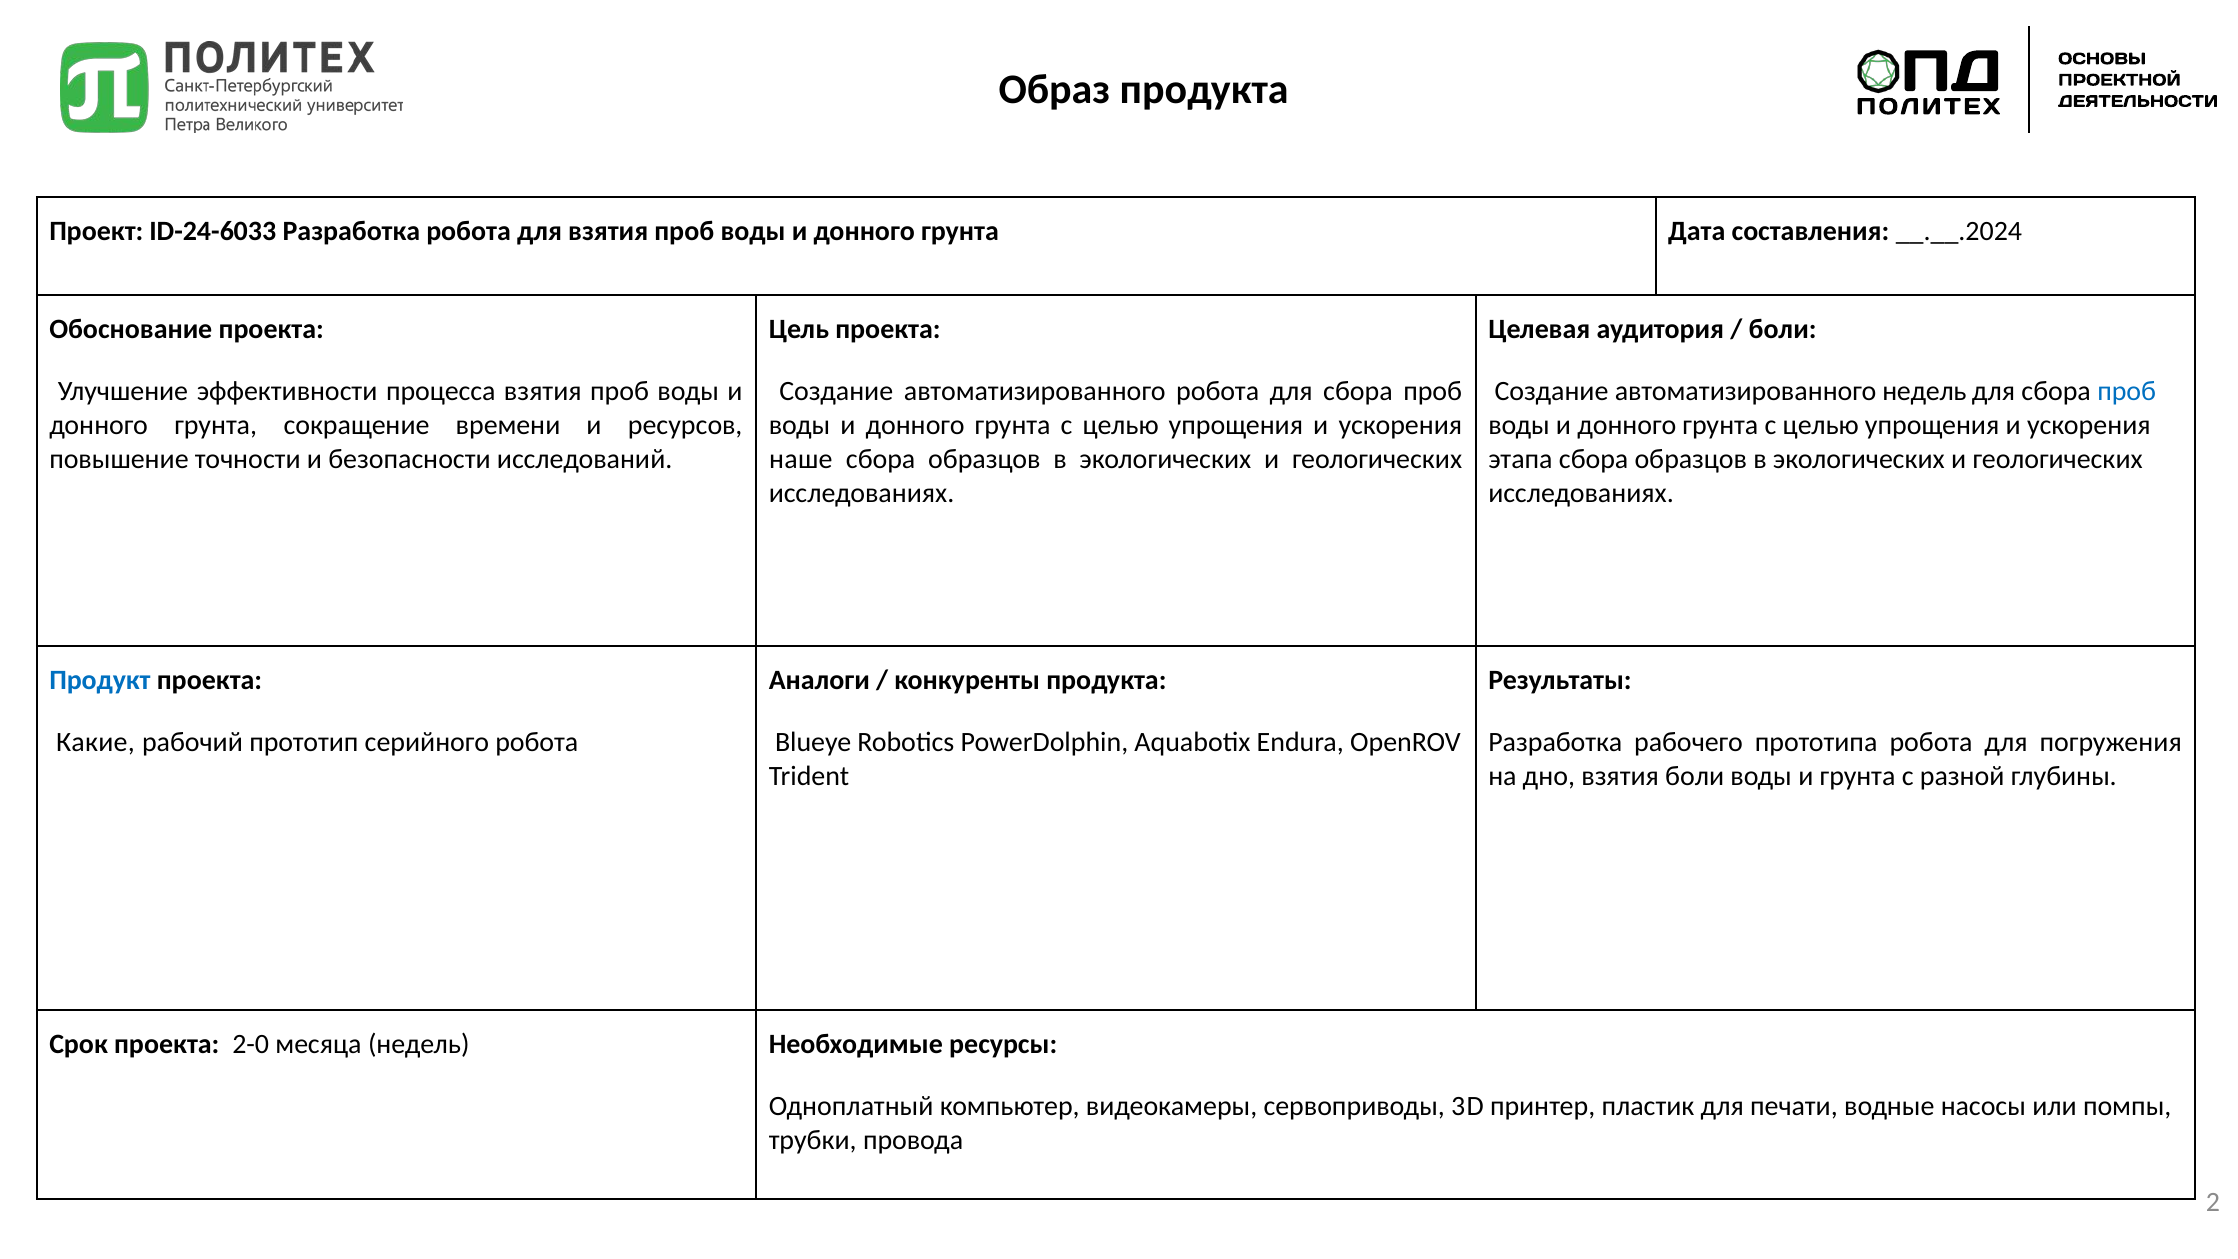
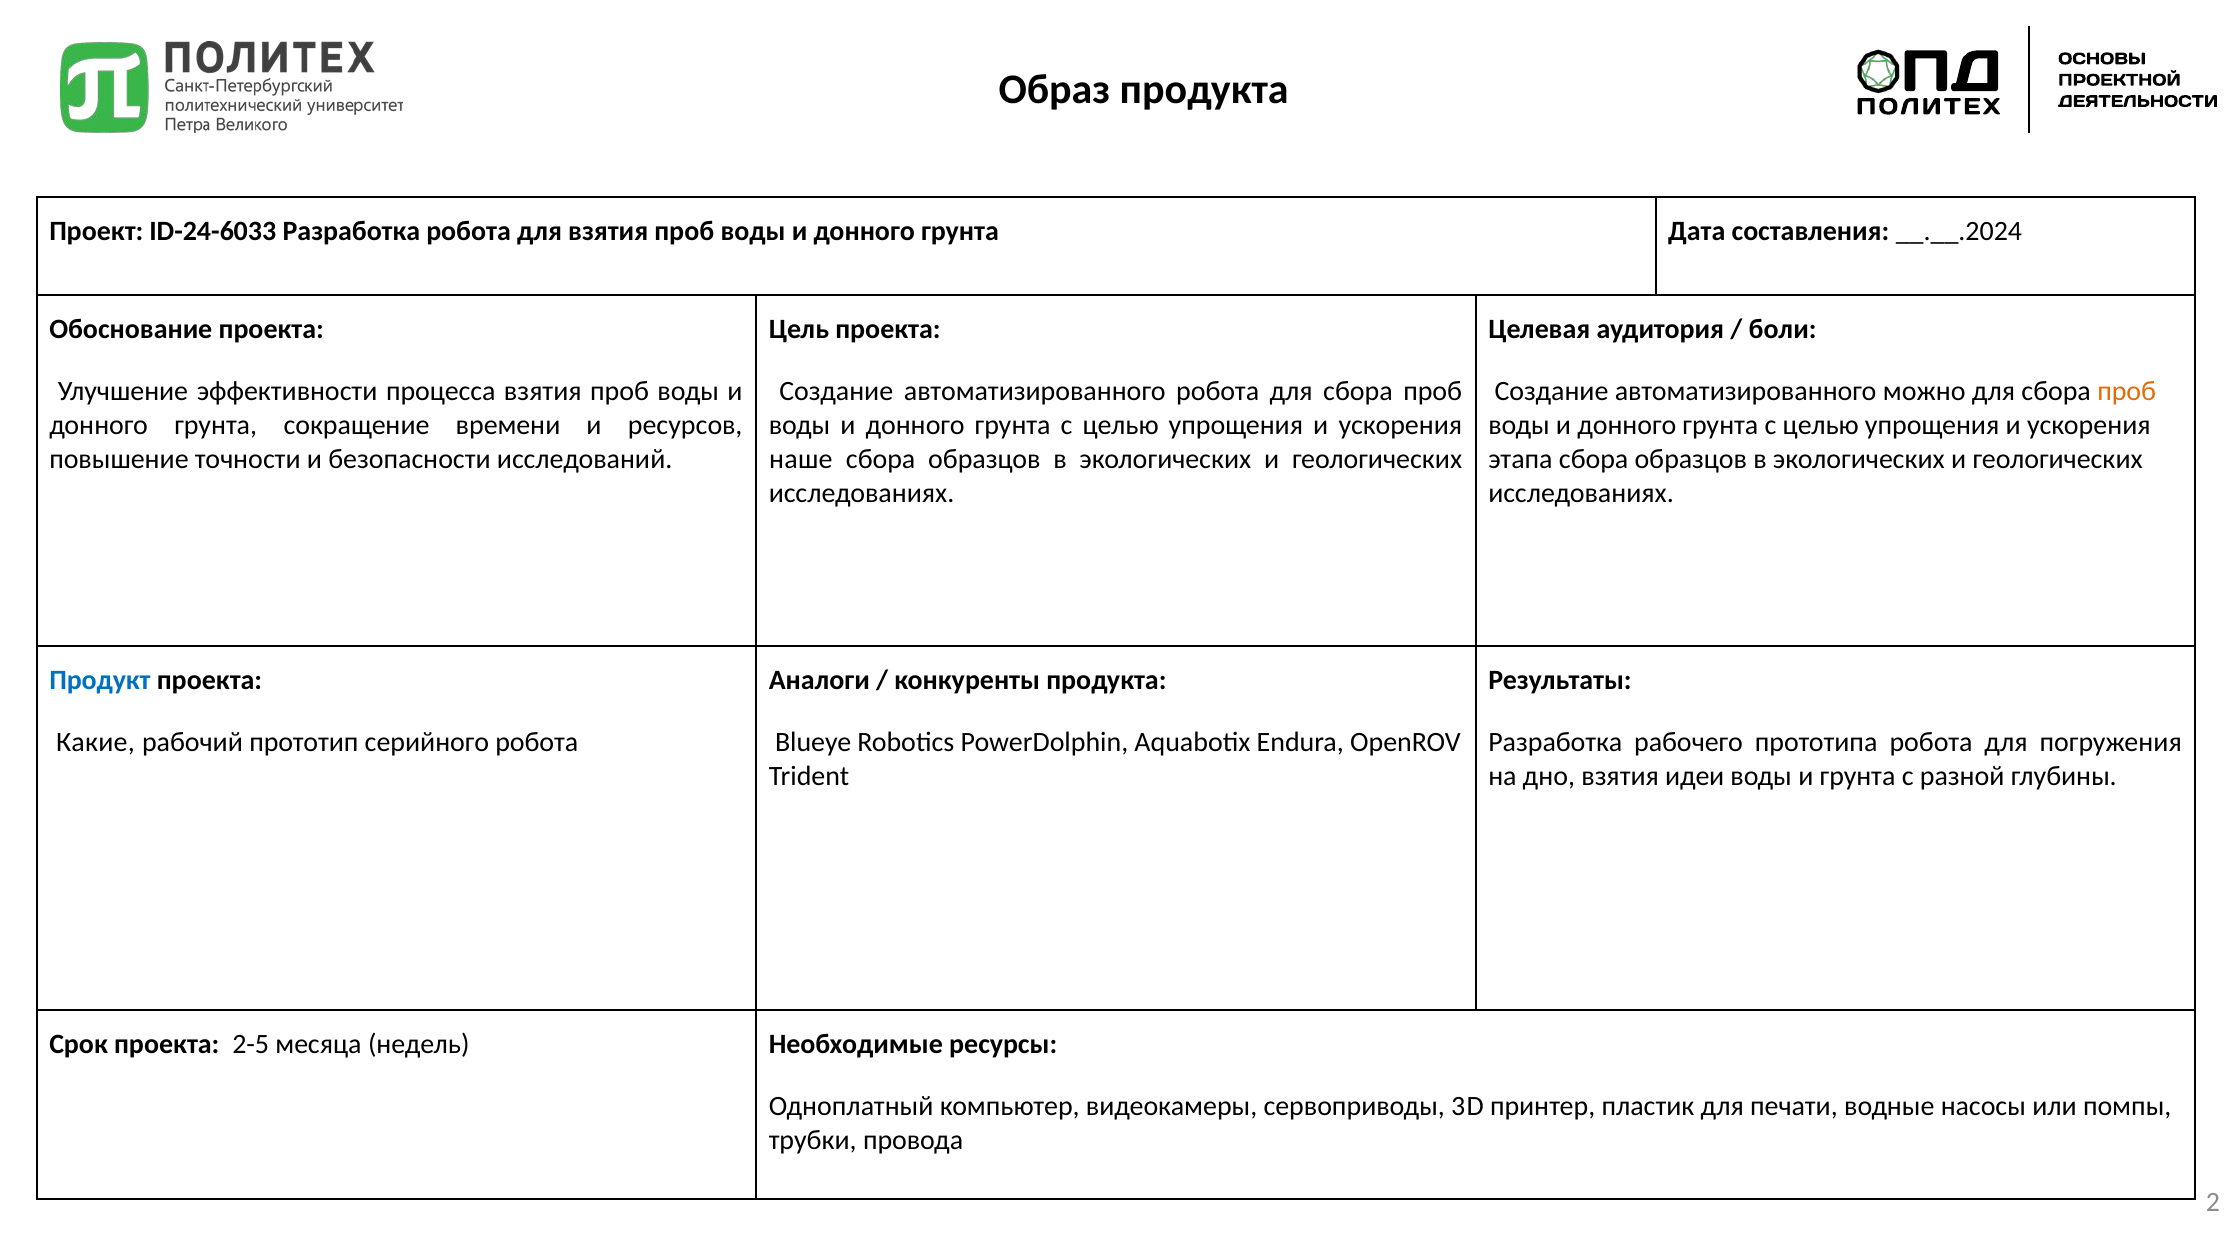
автоматизированного недель: недель -> можно
проб at (2127, 391) colour: blue -> orange
взятия боли: боли -> идеи
2-0: 2-0 -> 2-5
